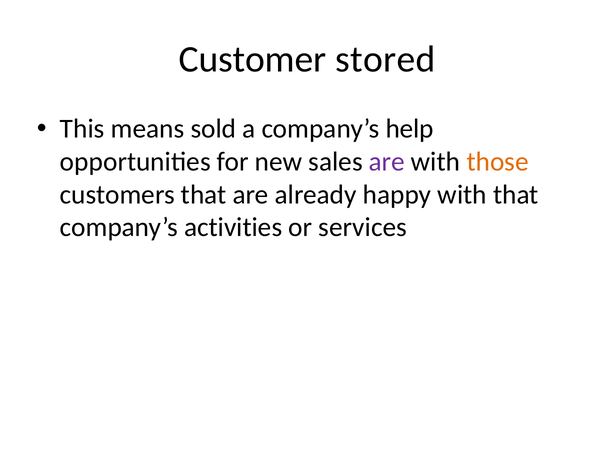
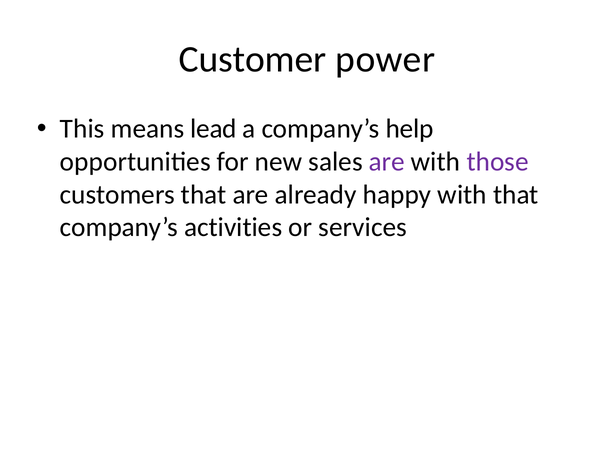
stored: stored -> power
sold: sold -> lead
those colour: orange -> purple
